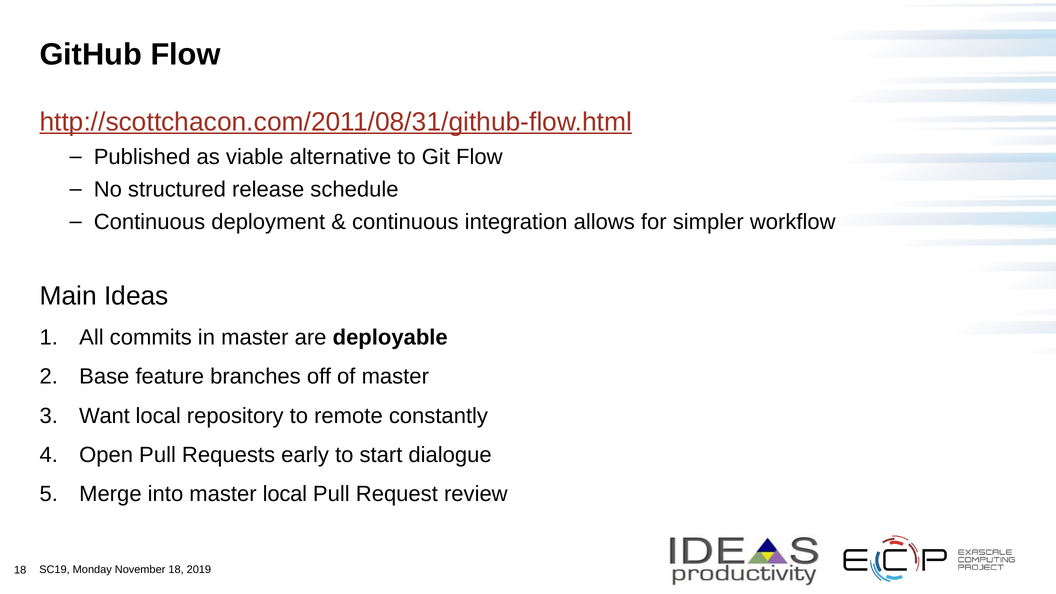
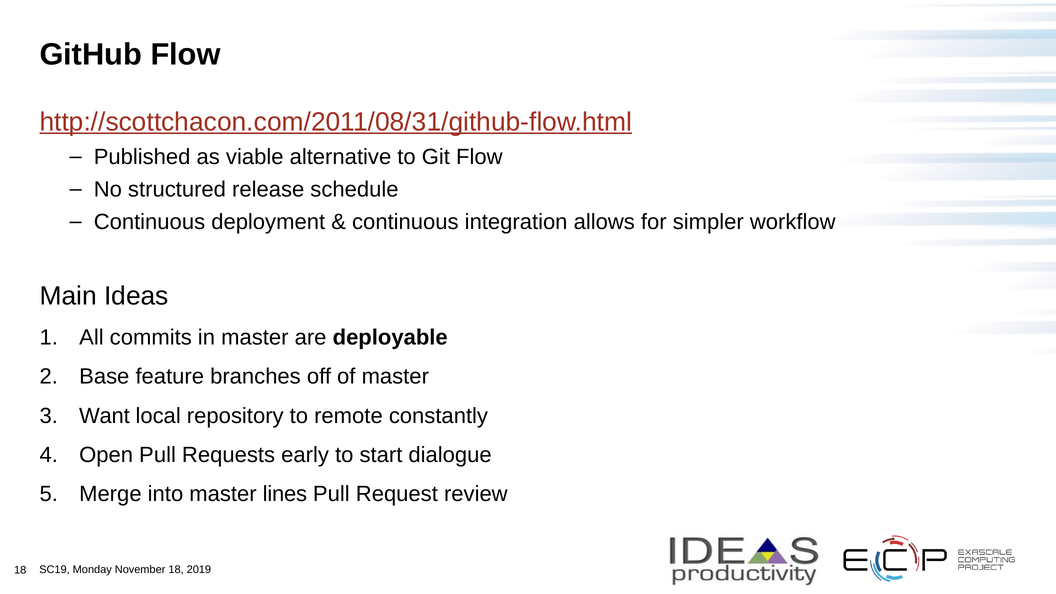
master local: local -> lines
